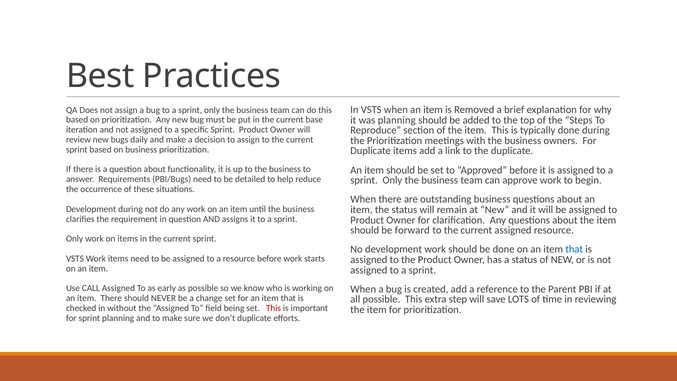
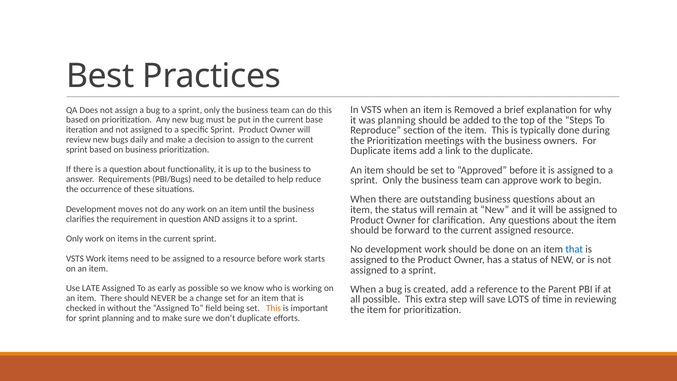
Development during: during -> moves
CALL: CALL -> LATE
This at (273, 308) colour: red -> orange
